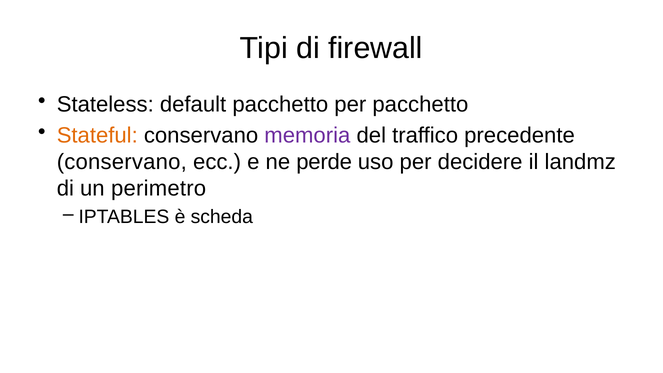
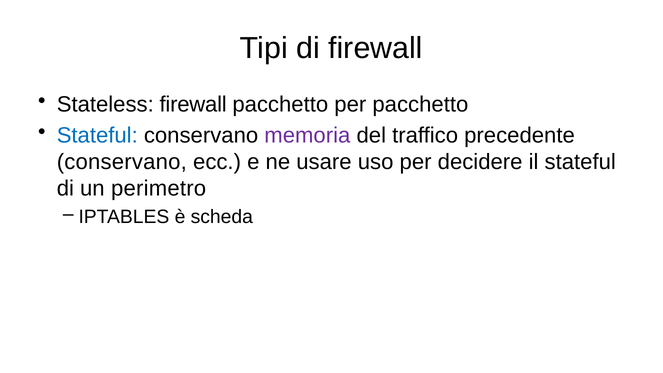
Stateless default: default -> firewall
Stateful at (97, 135) colour: orange -> blue
perde: perde -> usare
il landmz: landmz -> stateful
